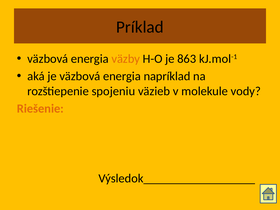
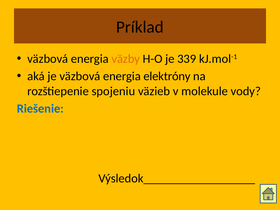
863: 863 -> 339
napríklad: napríklad -> elektróny
Riešenie colour: orange -> blue
